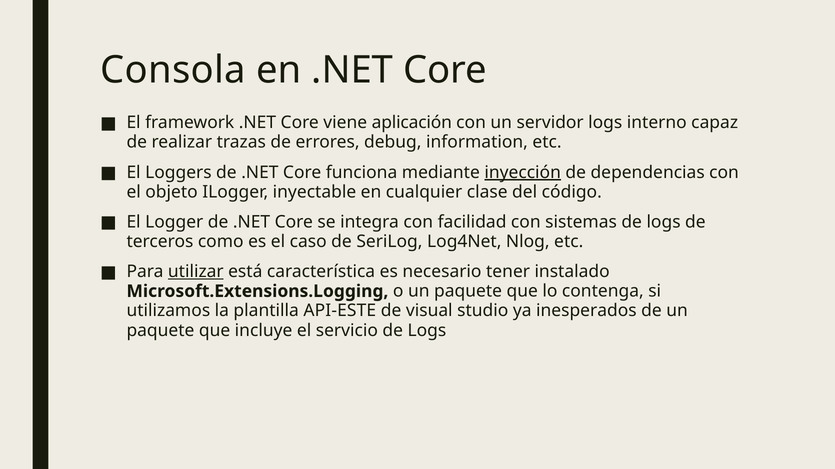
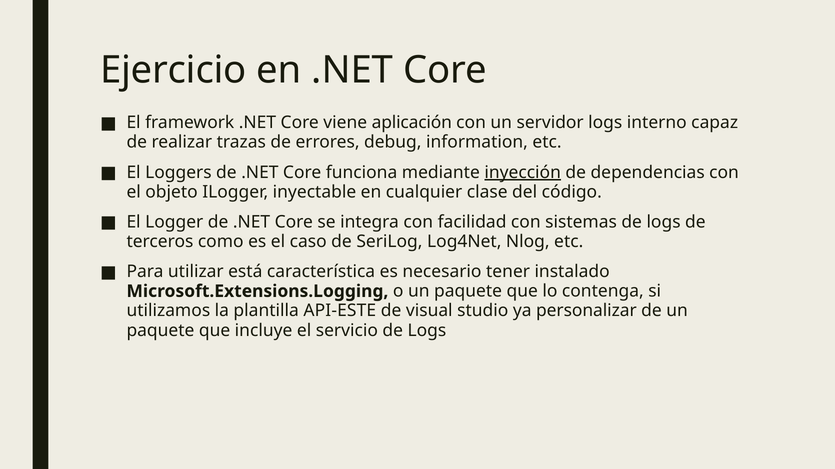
Consola: Consola -> Ejercicio
utilizar underline: present -> none
inesperados: inesperados -> personalizar
